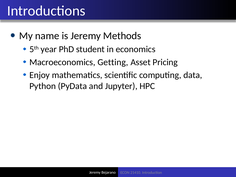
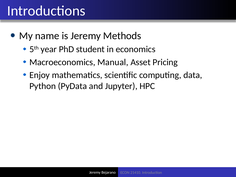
Getting: Getting -> Manual
